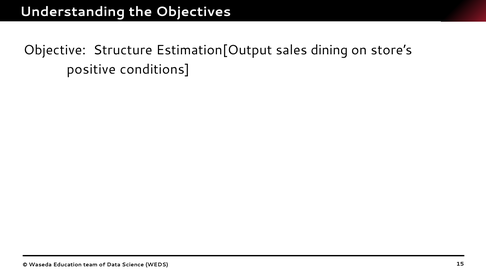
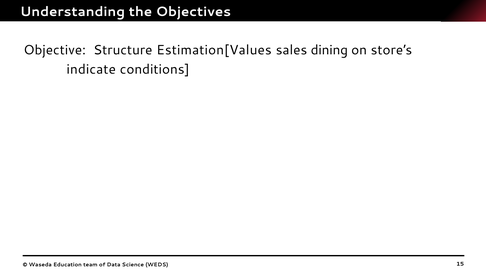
Estimation[Output: Estimation[Output -> Estimation[Values
positive: positive -> indicate
